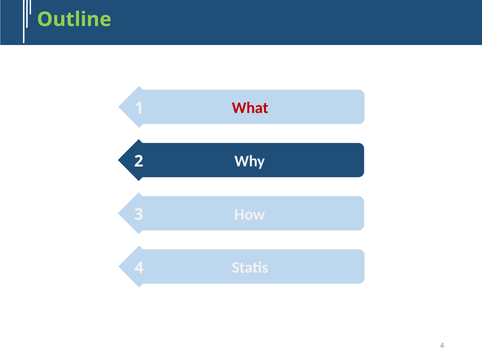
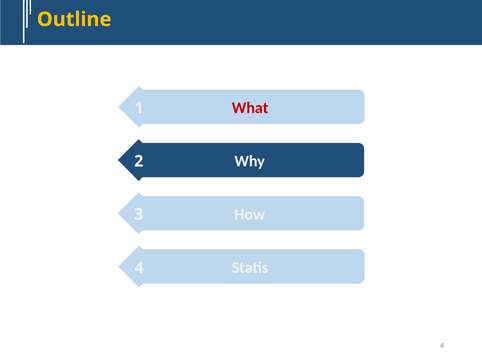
Outline colour: light green -> yellow
